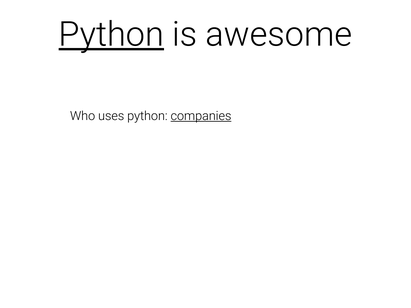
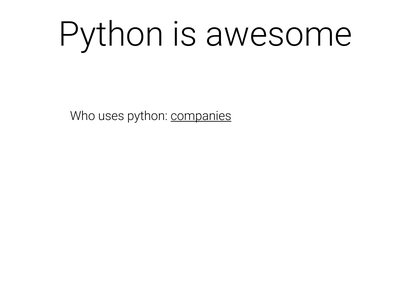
Python at (111, 34) underline: present -> none
